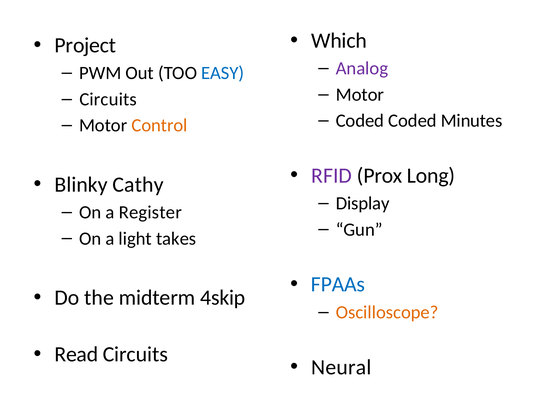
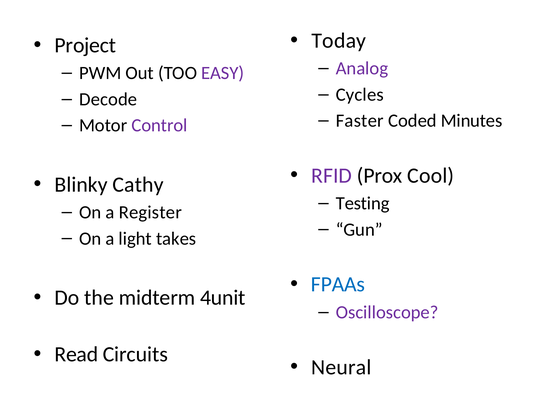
Which: Which -> Today
EASY colour: blue -> purple
Motor at (360, 95): Motor -> Cycles
Circuits at (108, 99): Circuits -> Decode
Coded at (360, 121): Coded -> Faster
Control colour: orange -> purple
Long: Long -> Cool
Display: Display -> Testing
4skip: 4skip -> 4unit
Oscilloscope colour: orange -> purple
